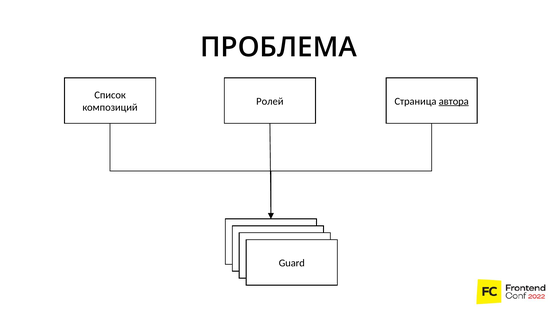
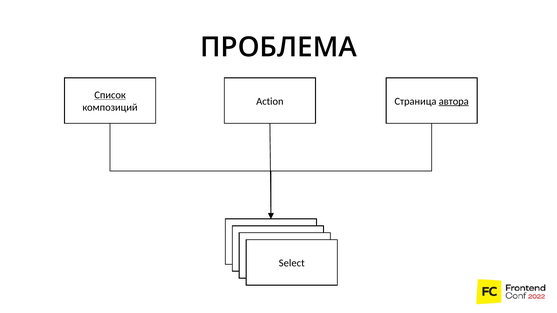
Список underline: none -> present
Ролей: Ролей -> Action
Guard: Guard -> Select
